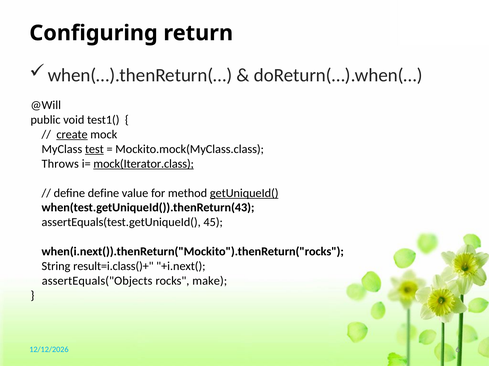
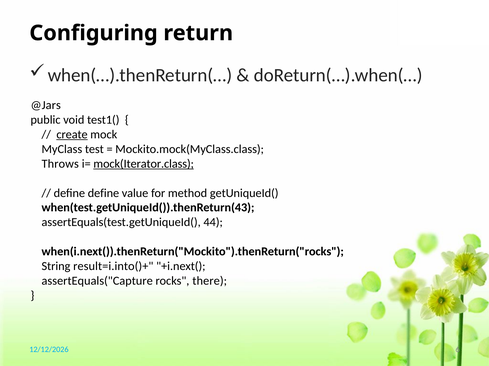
@Will: @Will -> @Jars
test underline: present -> none
getUniqueId( underline: present -> none
45: 45 -> 44
result=i.class()+: result=i.class()+ -> result=i.into()+
assertEquals("Objects: assertEquals("Objects -> assertEquals("Capture
make: make -> there
